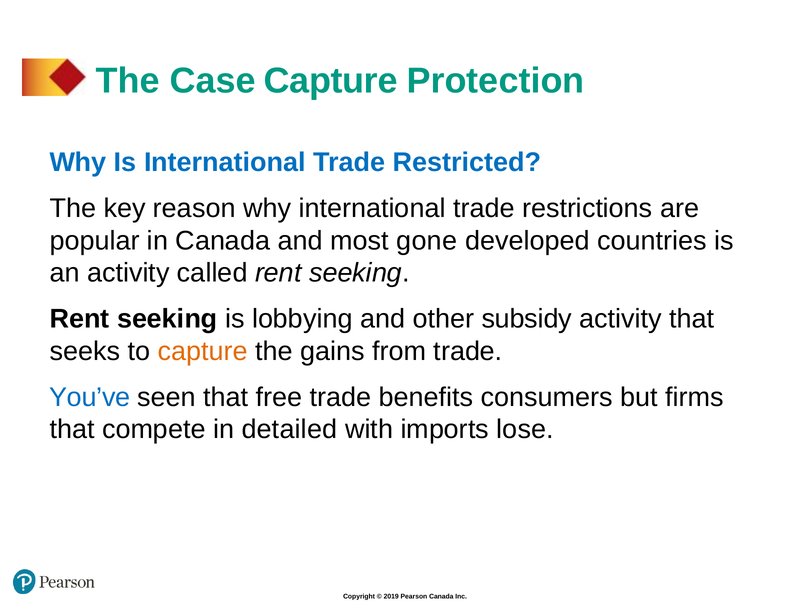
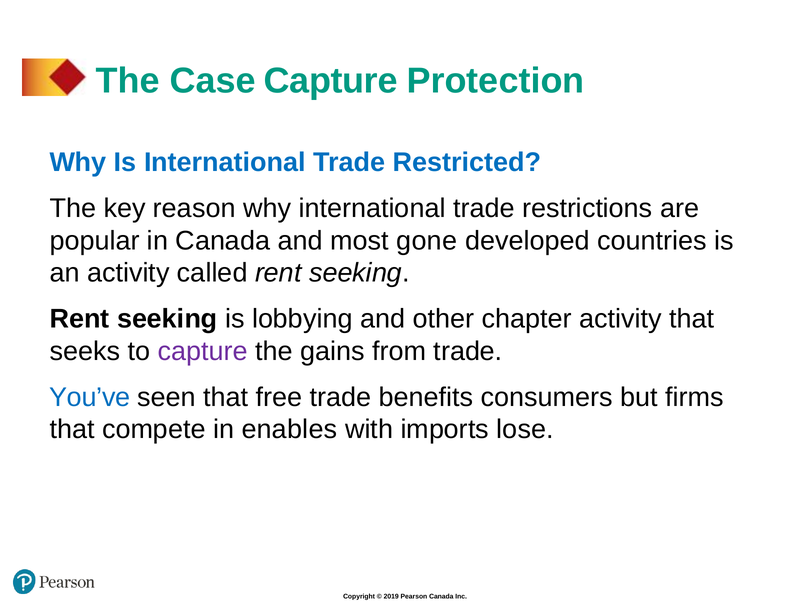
subsidy: subsidy -> chapter
capture at (203, 352) colour: orange -> purple
detailed: detailed -> enables
